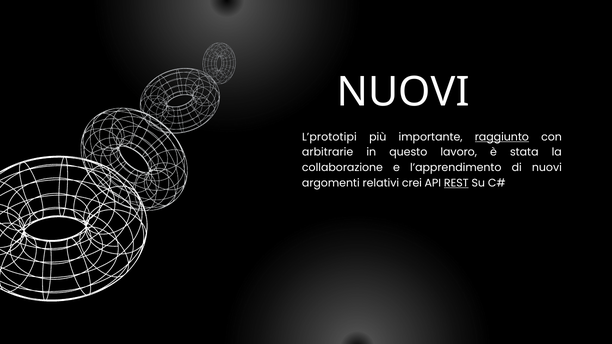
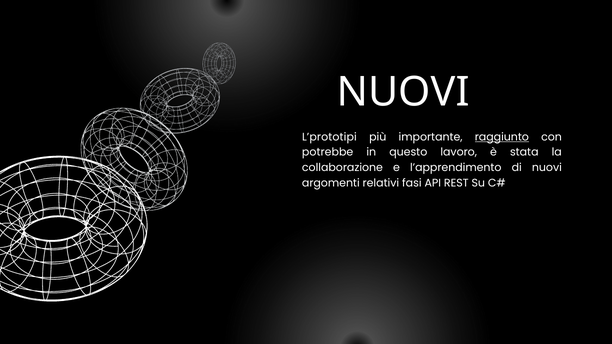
arbitrarie: arbitrarie -> potrebbe
crei: crei -> fasi
REST underline: present -> none
